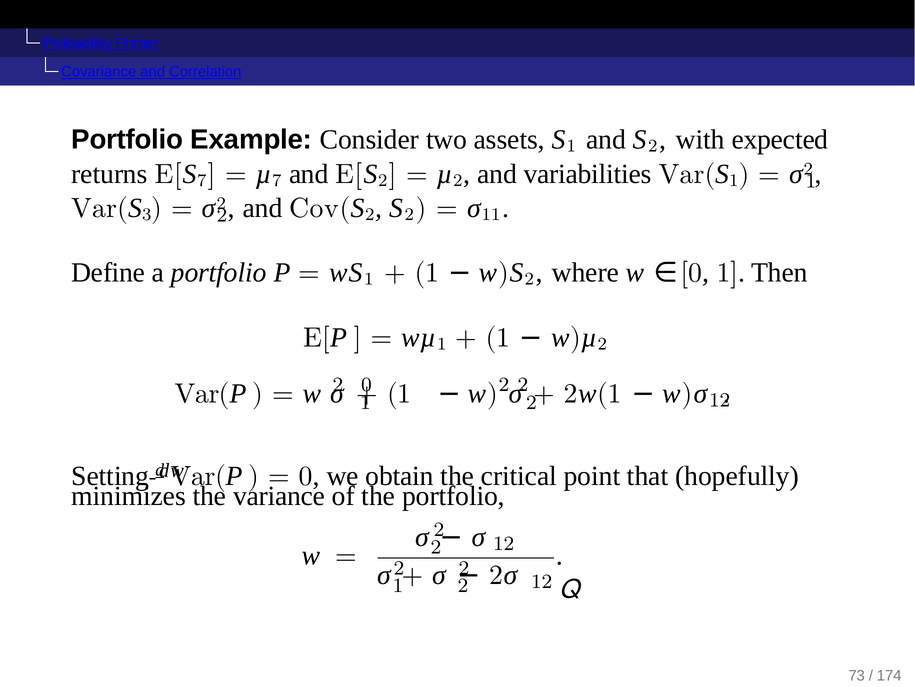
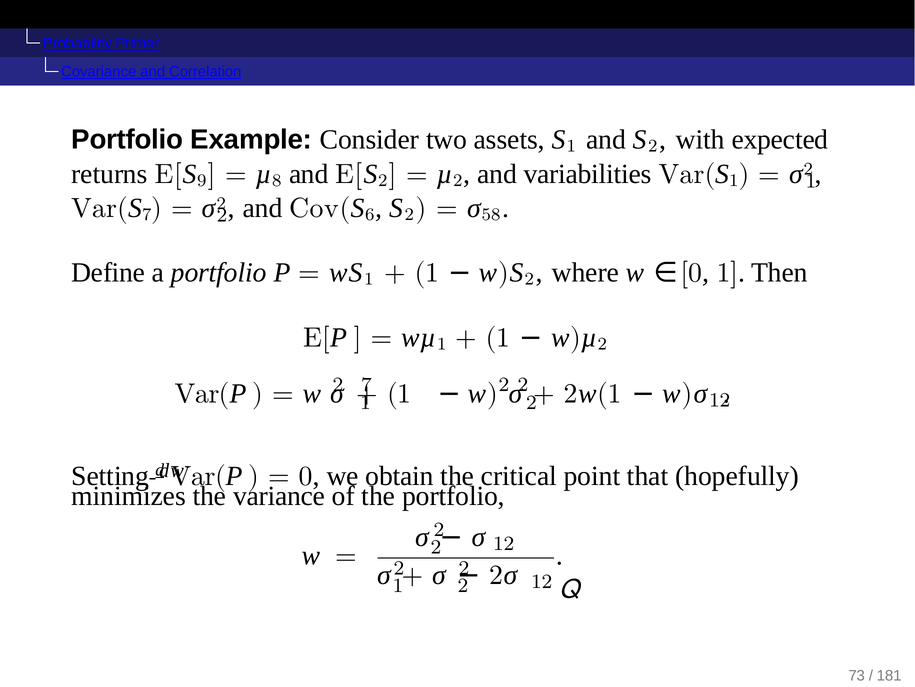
7 at (202, 180): 7 -> 9
7 at (277, 180): 7 -> 8
3 at (147, 214): 3 -> 7
2 at (370, 214): 2 -> 6
11: 11 -> 58
0 at (367, 384): 0 -> 7
174: 174 -> 181
